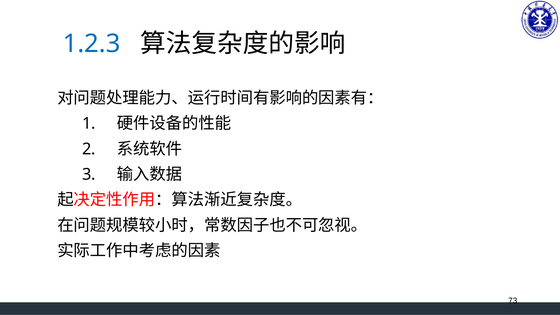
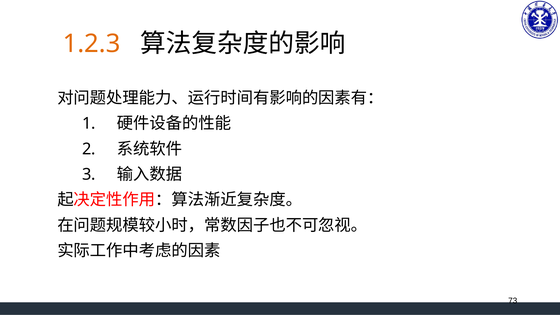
1.2.3 colour: blue -> orange
